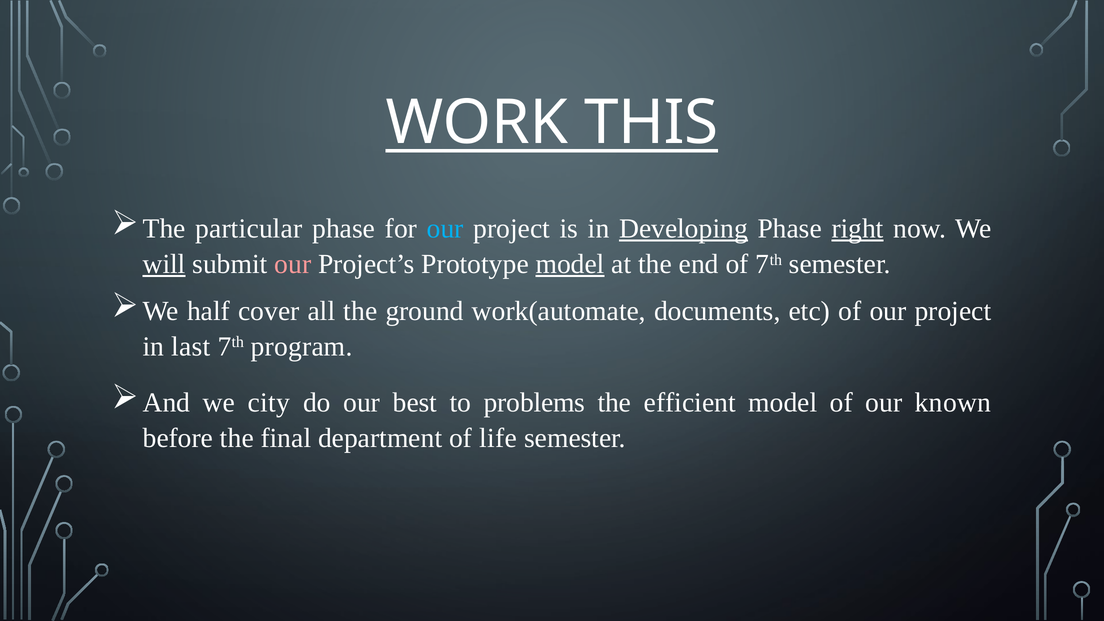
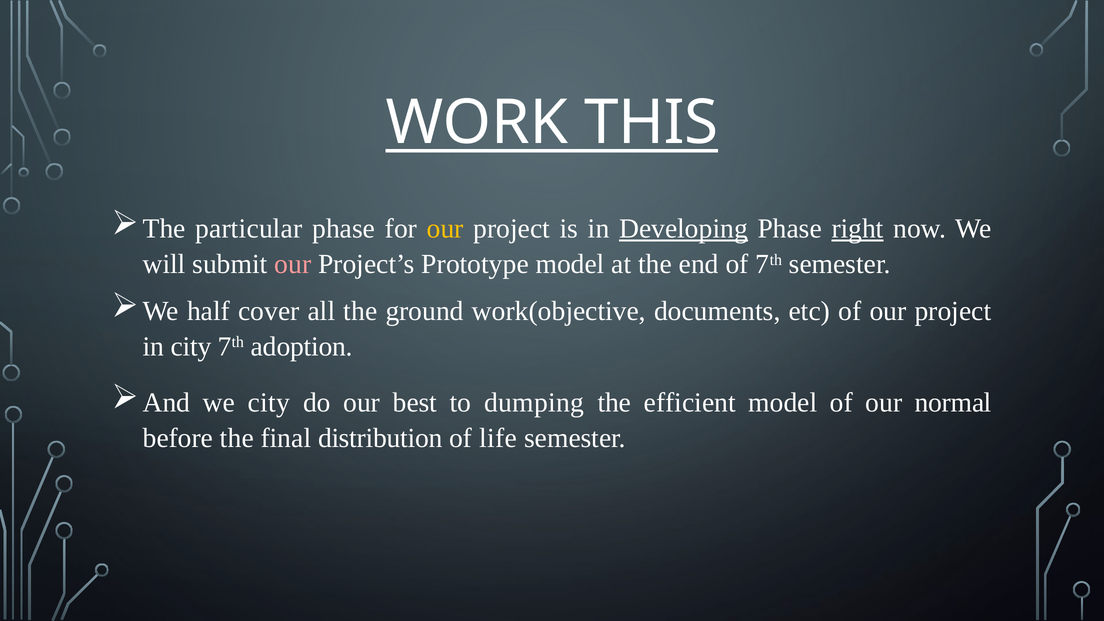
our at (445, 229) colour: light blue -> yellow
will underline: present -> none
model at (570, 264) underline: present -> none
work(automate: work(automate -> work(objective
in last: last -> city
program: program -> adoption
problems: problems -> dumping
known: known -> normal
department: department -> distribution
